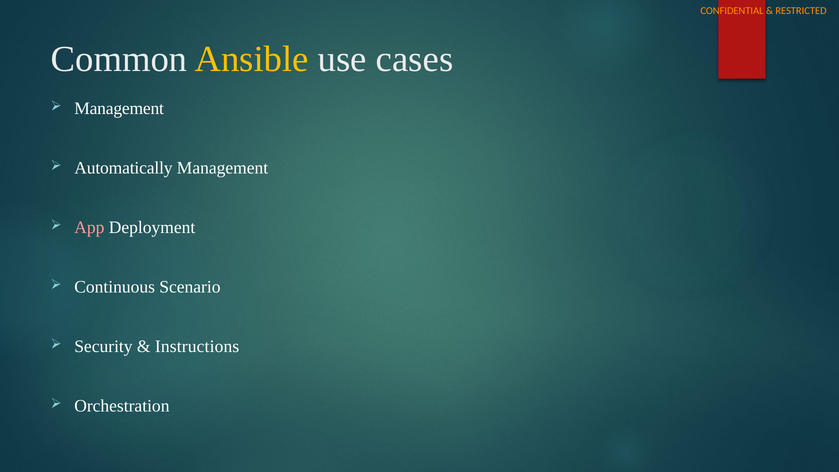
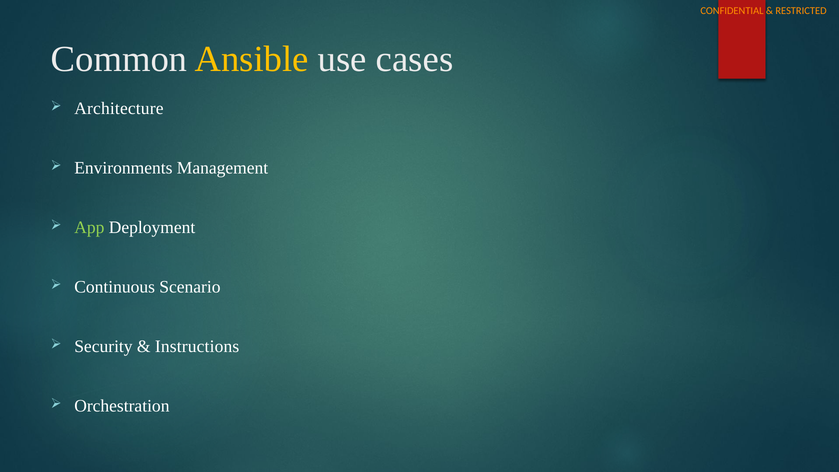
Management at (119, 109): Management -> Architecture
Automatically: Automatically -> Environments
App colour: pink -> light green
